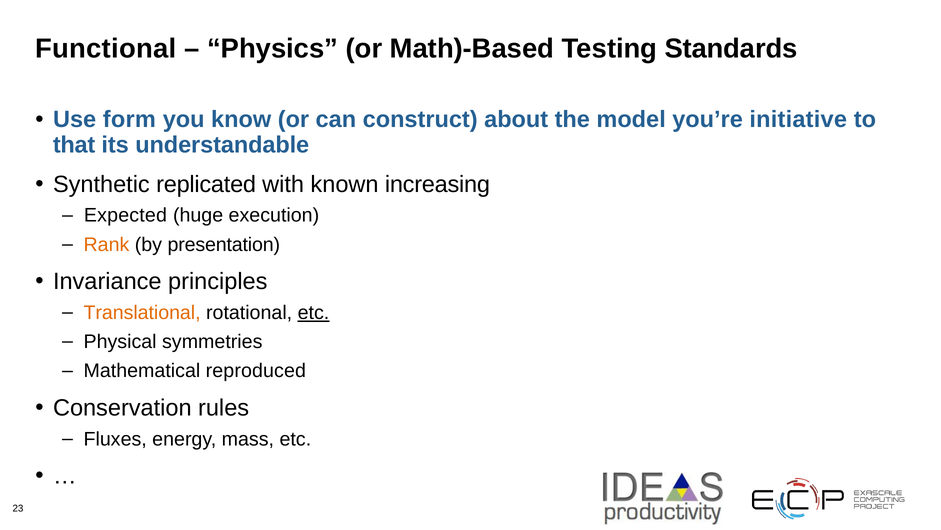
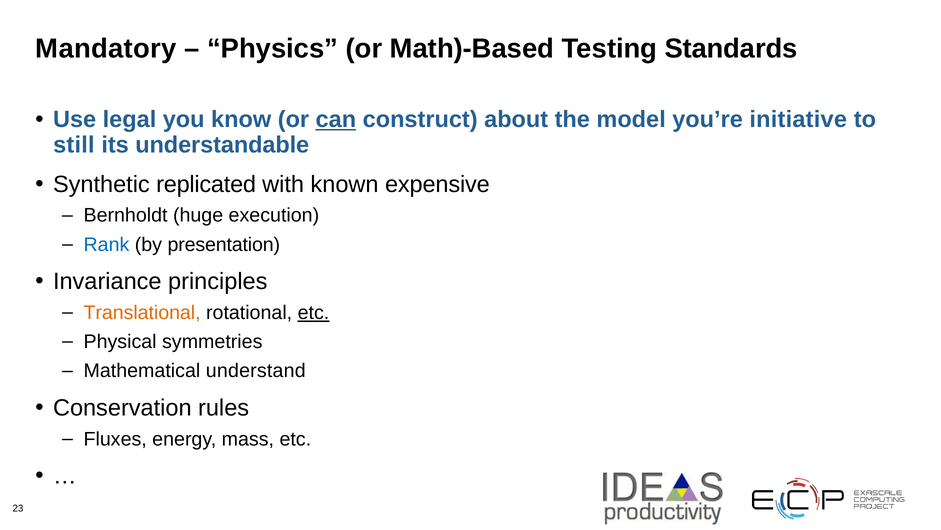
Functional: Functional -> Mandatory
form: form -> legal
can underline: none -> present
that: that -> still
increasing: increasing -> expensive
Expected: Expected -> Bernholdt
Rank colour: orange -> blue
reproduced: reproduced -> understand
